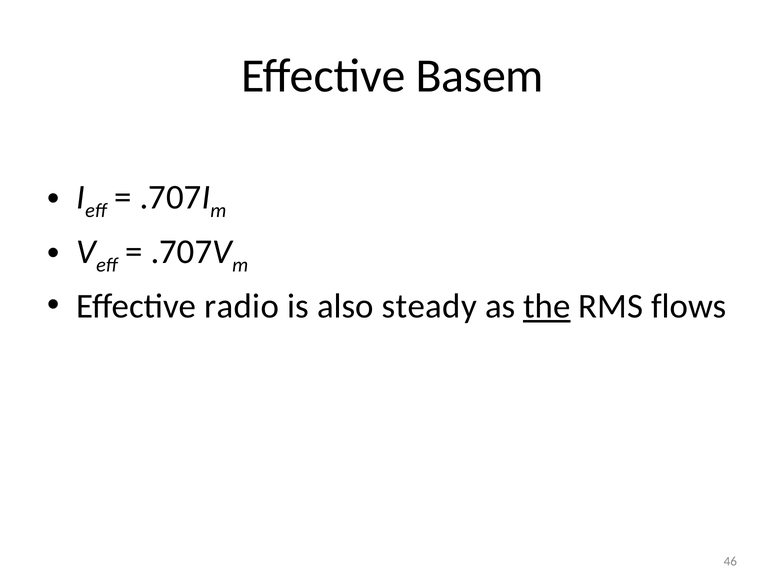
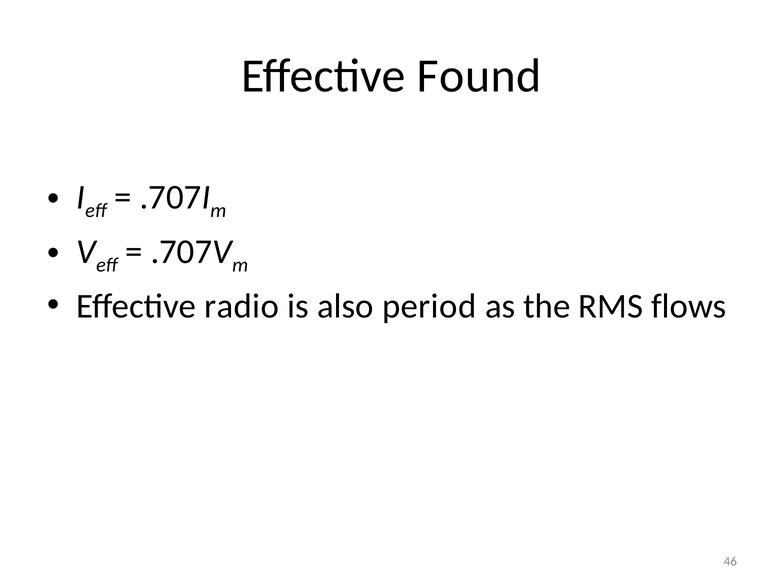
Basem: Basem -> Found
steady: steady -> period
the underline: present -> none
